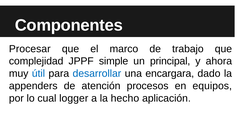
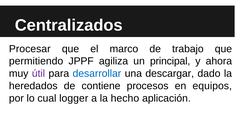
Componentes: Componentes -> Centralizados
complejidad: complejidad -> permitiendo
simple: simple -> agiliza
útil colour: blue -> purple
encargara: encargara -> descargar
appenders: appenders -> heredados
atención: atención -> contiene
